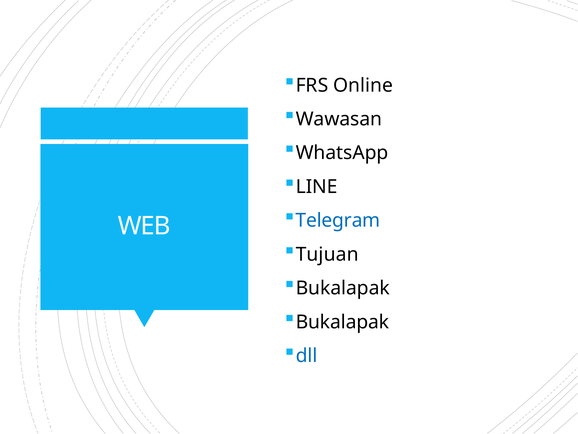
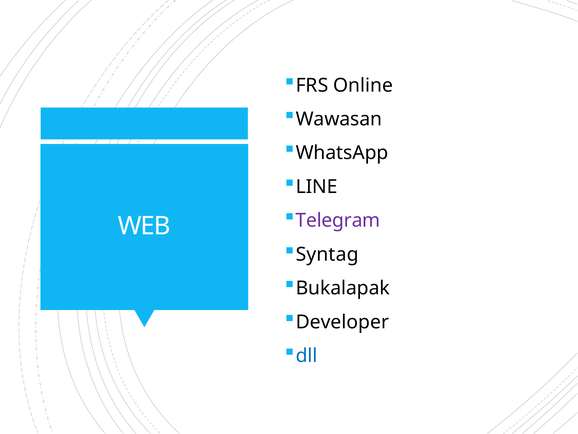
Telegram colour: blue -> purple
Tujuan: Tujuan -> Syntag
Bukalapak at (342, 322): Bukalapak -> Developer
